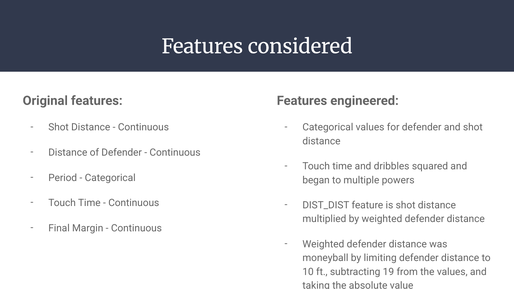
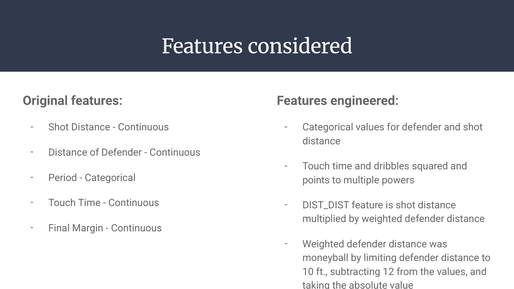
began: began -> points
19: 19 -> 12
